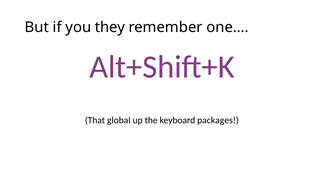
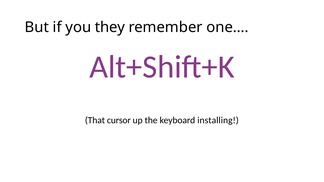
global: global -> cursor
packages: packages -> installing
